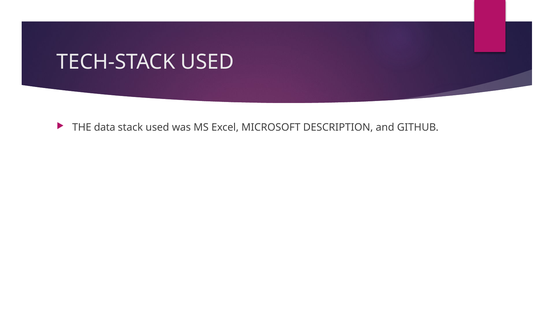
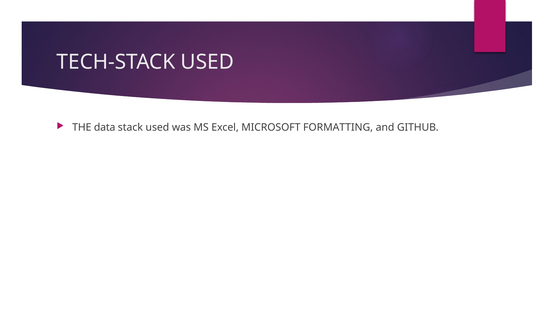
DESCRIPTION: DESCRIPTION -> FORMATTING
